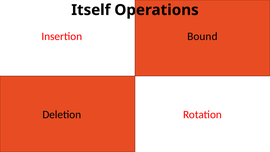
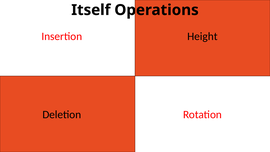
Bound: Bound -> Height
